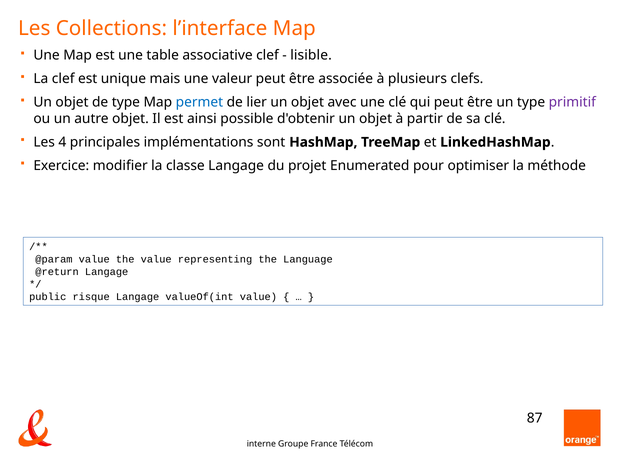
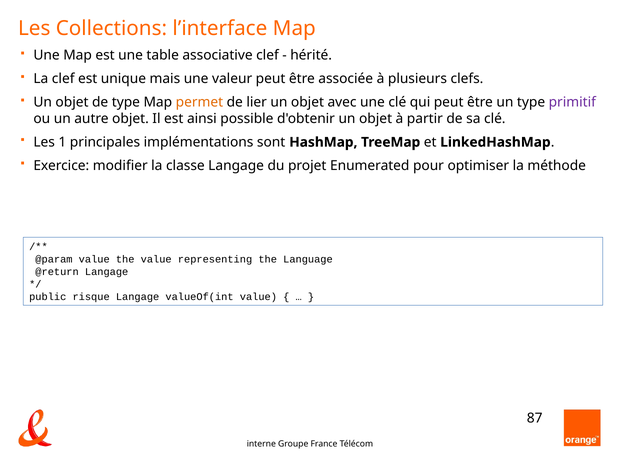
lisible: lisible -> hérité
permet colour: blue -> orange
4: 4 -> 1
